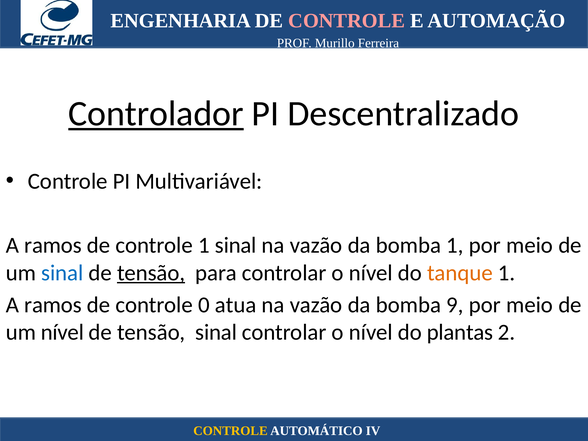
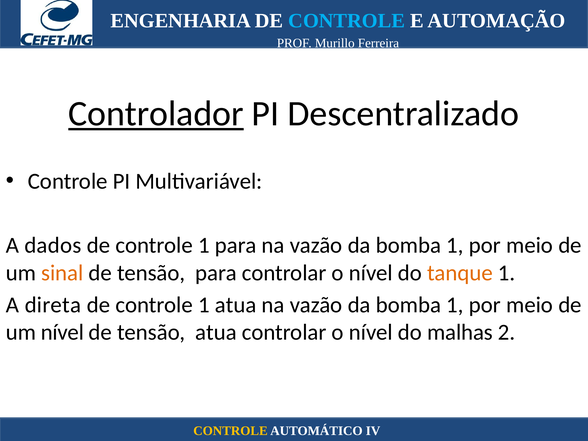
CONTROLE at (347, 21) colour: pink -> light blue
ramos at (53, 245): ramos -> dados
1 sinal: sinal -> para
sinal at (62, 273) colour: blue -> orange
tensão at (151, 273) underline: present -> none
ramos at (53, 305): ramos -> direta
0 at (204, 305): 0 -> 1
9 at (455, 305): 9 -> 1
tensão sinal: sinal -> atua
plantas: plantas -> malhas
